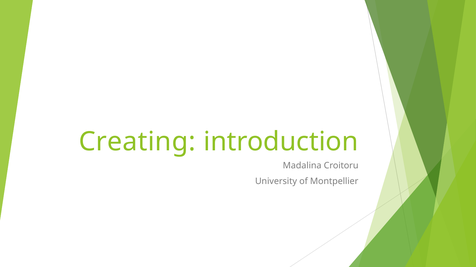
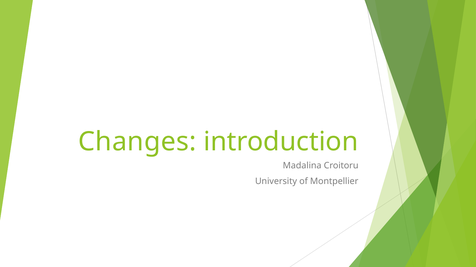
Creating: Creating -> Changes
